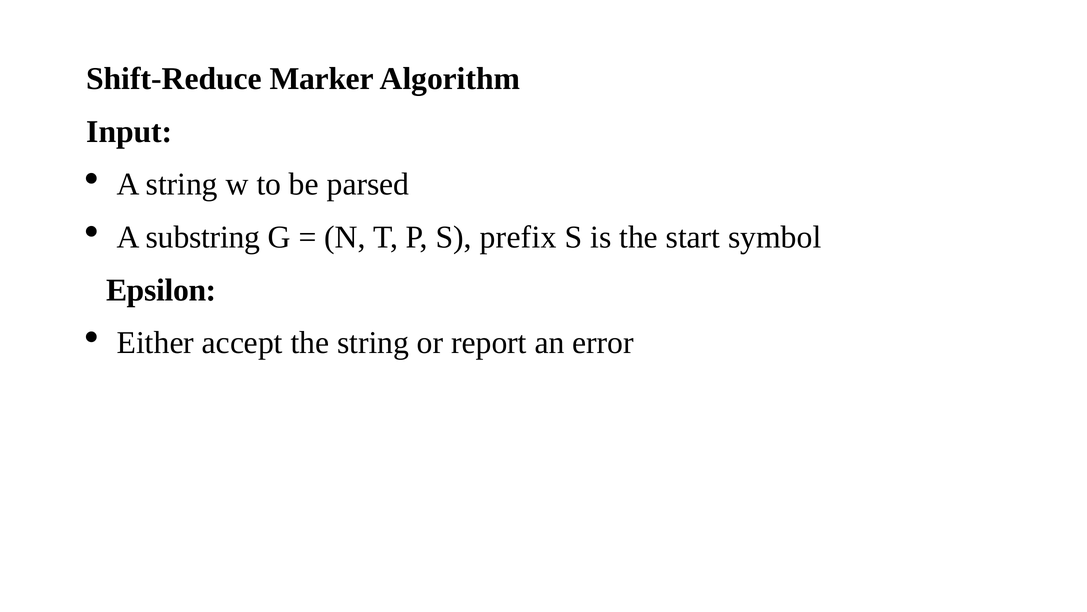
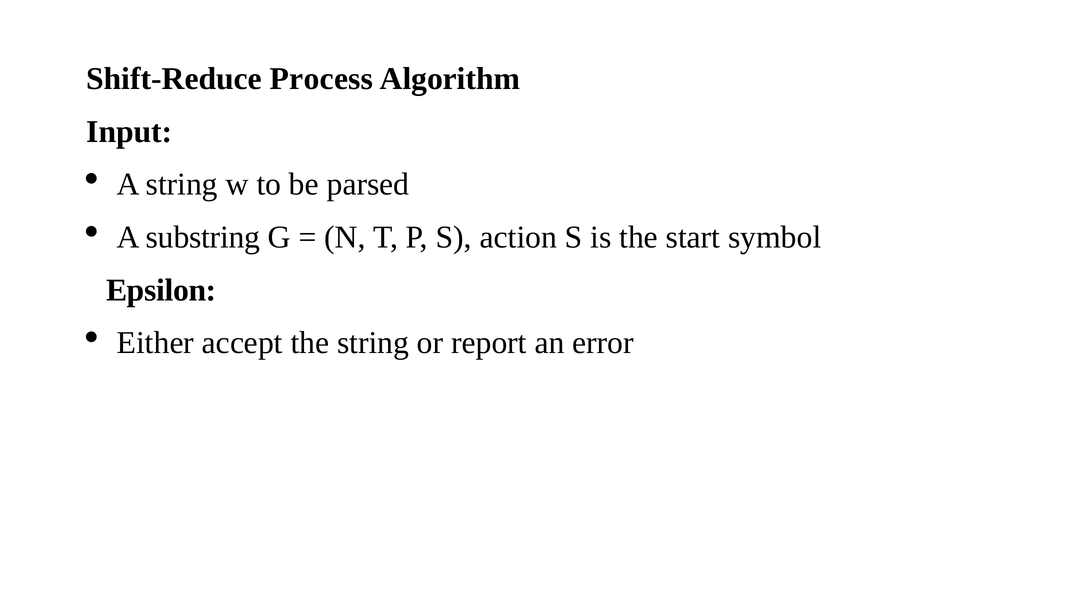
Marker: Marker -> Process
prefix: prefix -> action
